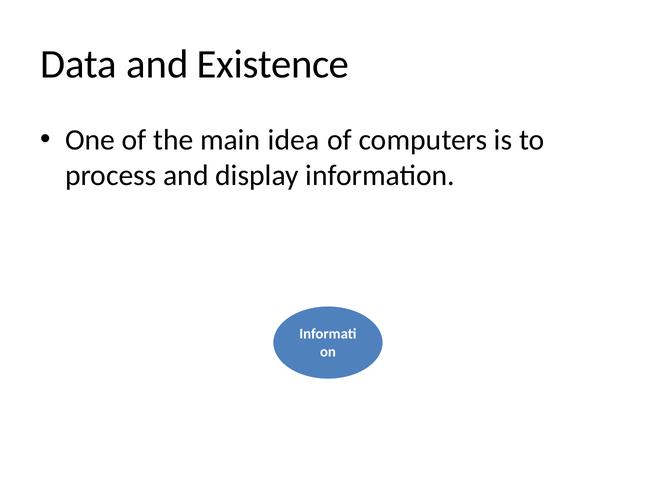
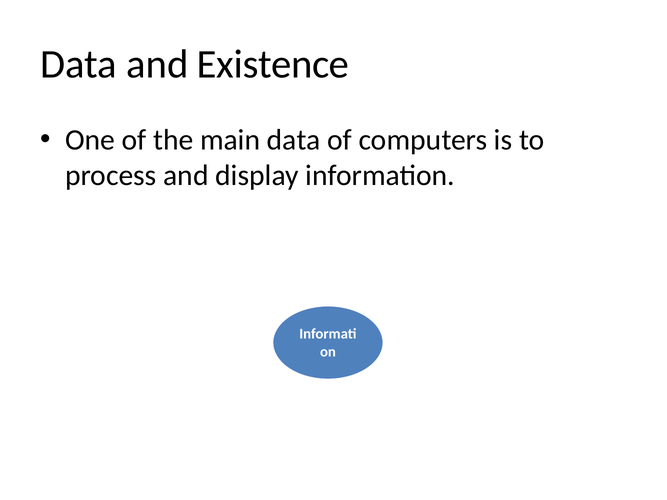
main idea: idea -> data
